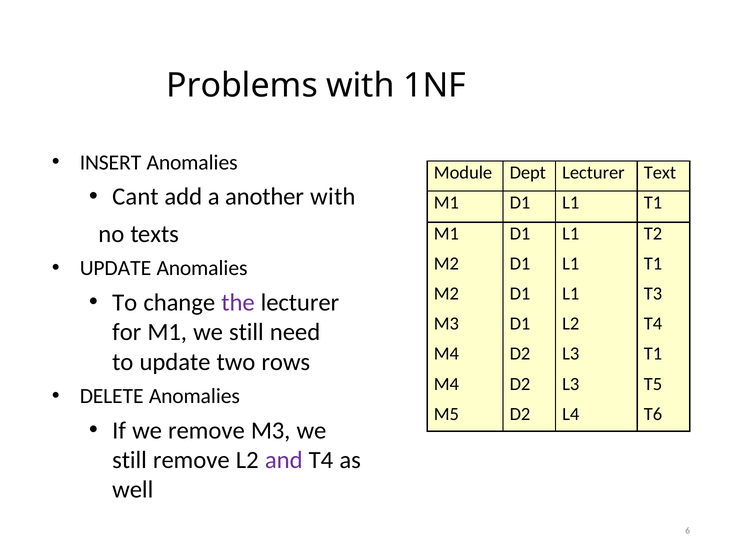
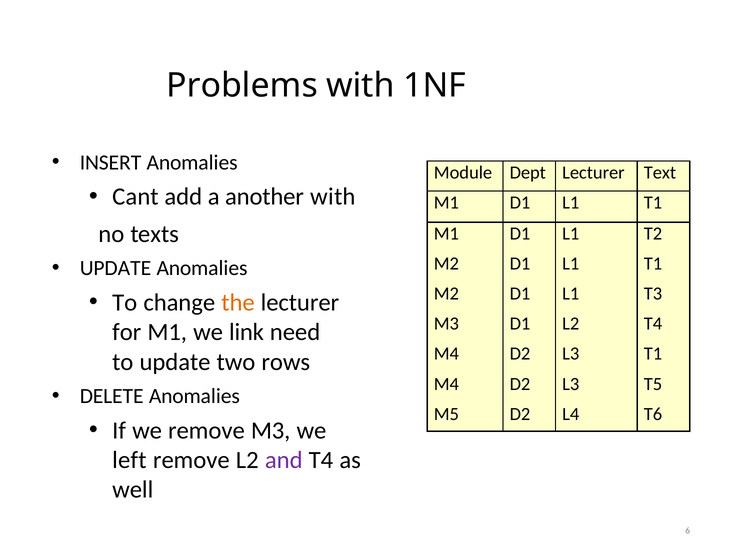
the colour: purple -> orange
M1 we still: still -> link
still at (130, 460): still -> left
